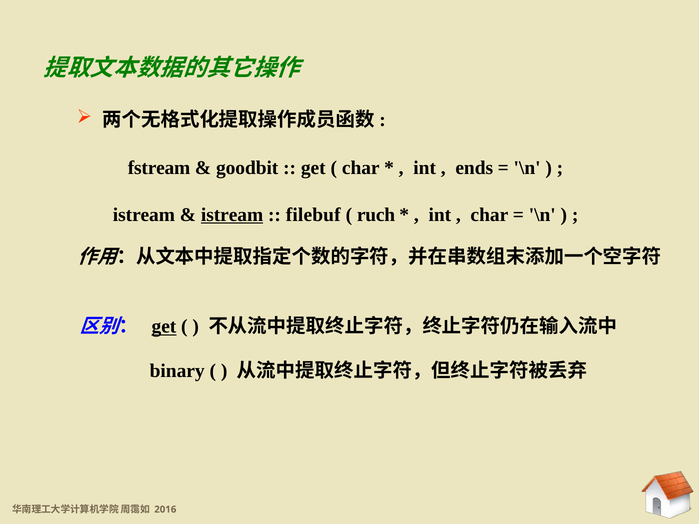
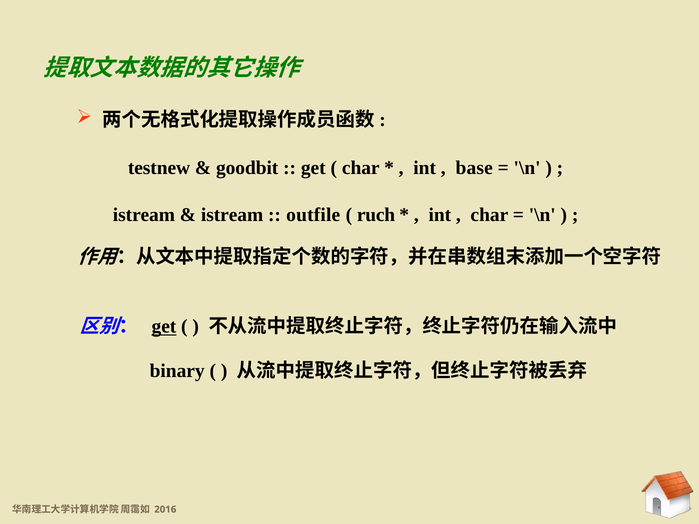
fstream: fstream -> testnew
ends: ends -> base
istream at (232, 215) underline: present -> none
filebuf: filebuf -> outfile
